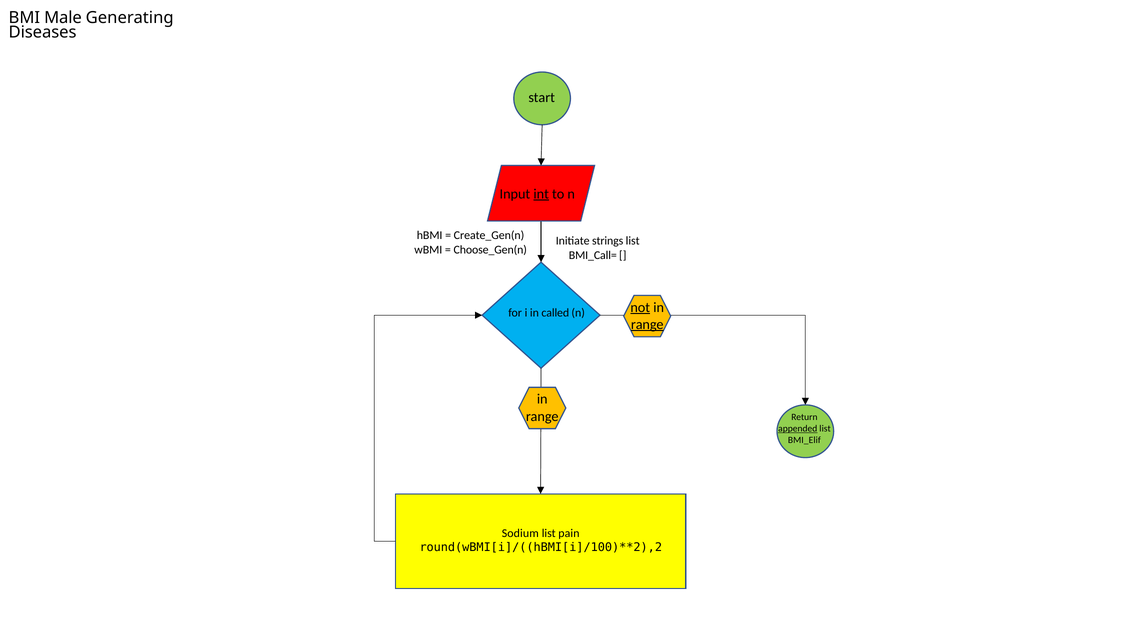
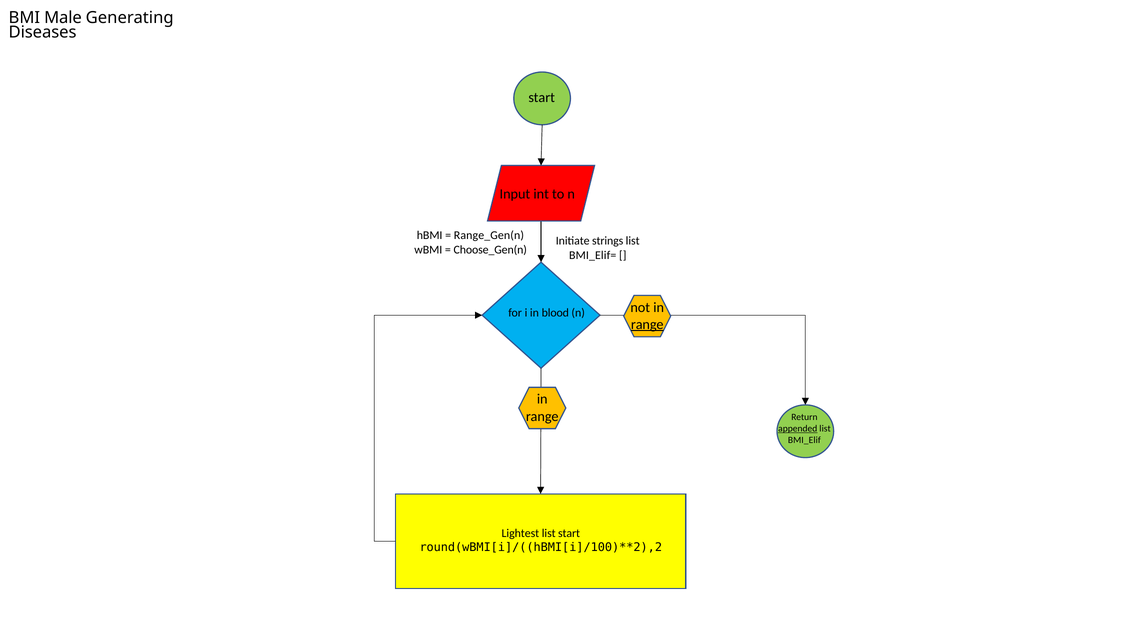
int underline: present -> none
Create_Gen(n: Create_Gen(n -> Range_Gen(n
BMI_Call=: BMI_Call= -> BMI_Elif=
not underline: present -> none
called: called -> blood
Sodium: Sodium -> Lightest
list pain: pain -> start
